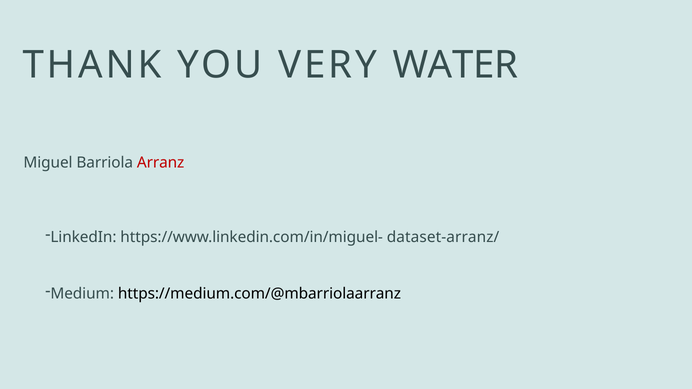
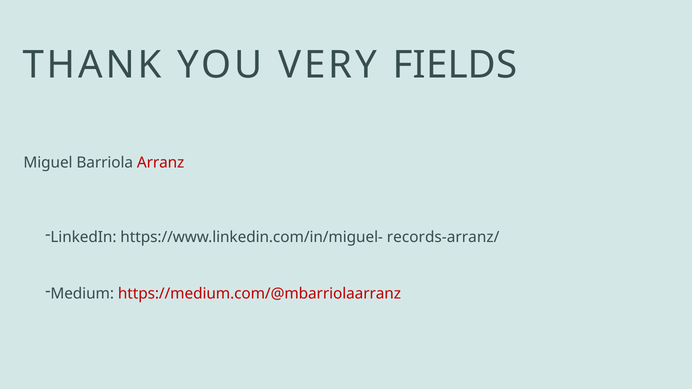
WATER: WATER -> FIELDS
dataset-arranz/: dataset-arranz/ -> records-arranz/
https://medium.com/@mbarriolaarranz colour: black -> red
